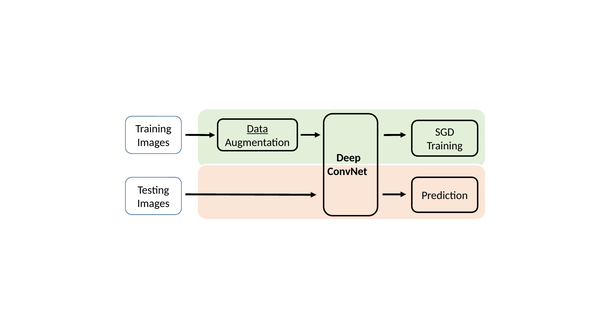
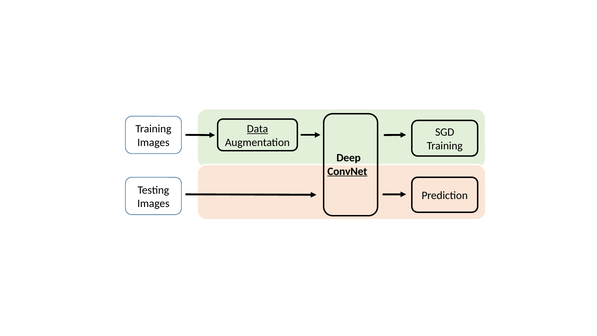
ConvNet underline: none -> present
